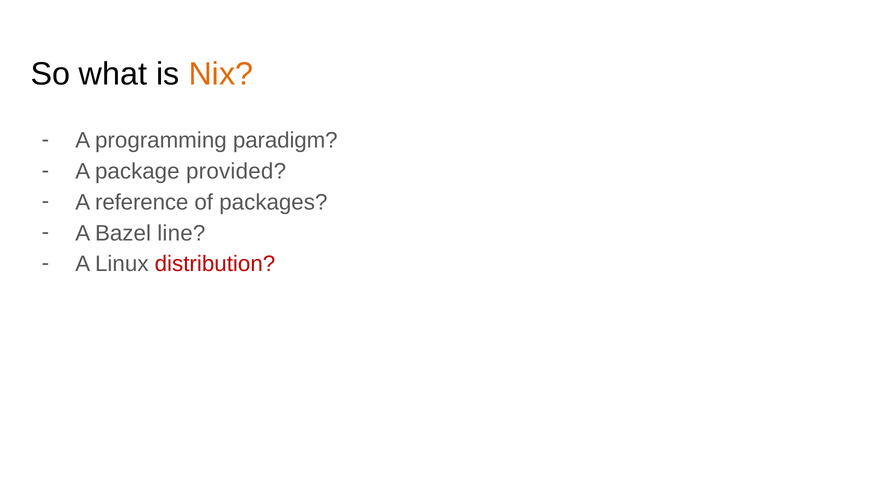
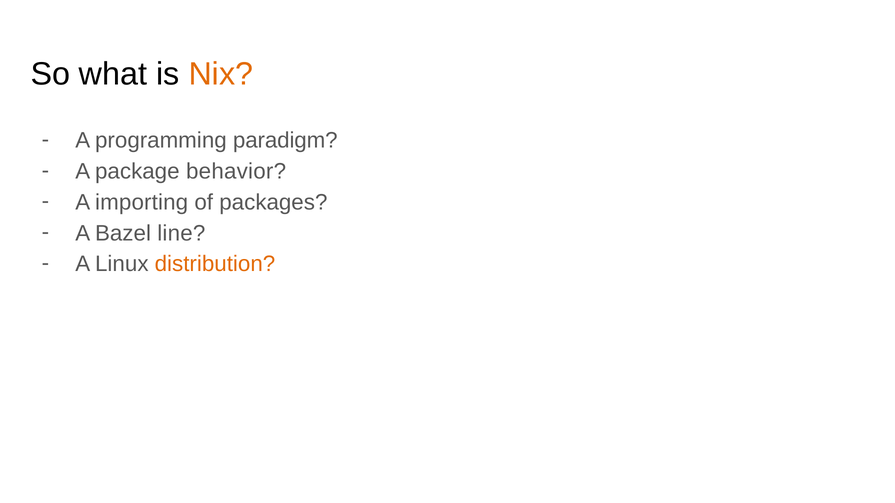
provided: provided -> behavior
reference: reference -> importing
distribution colour: red -> orange
